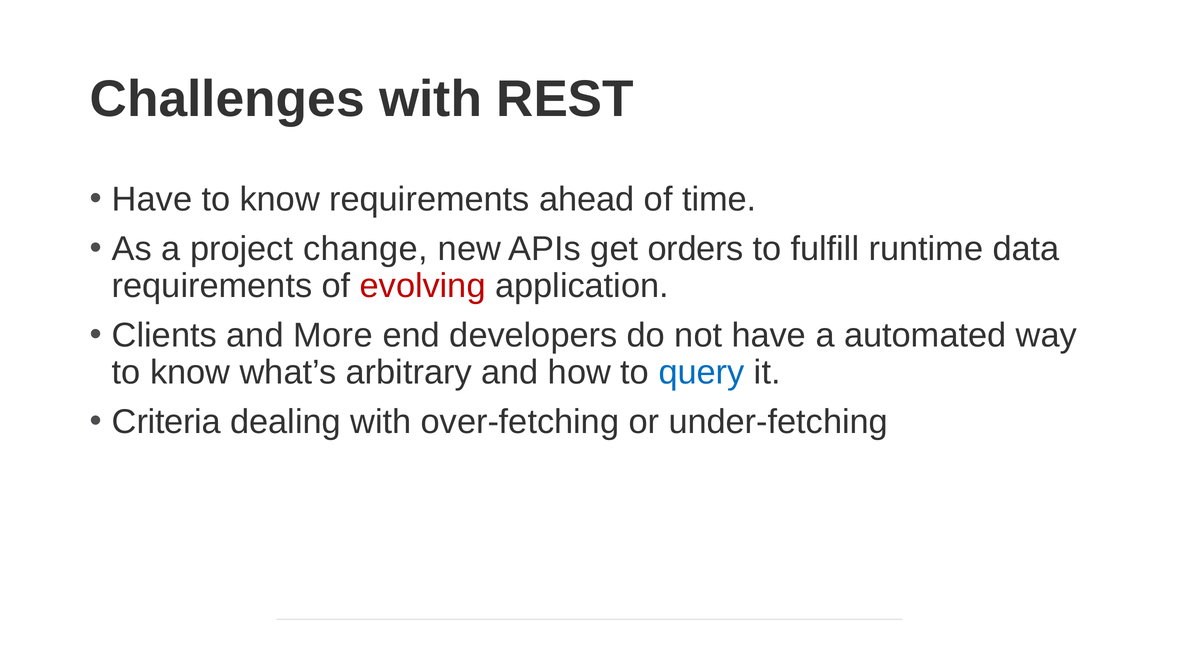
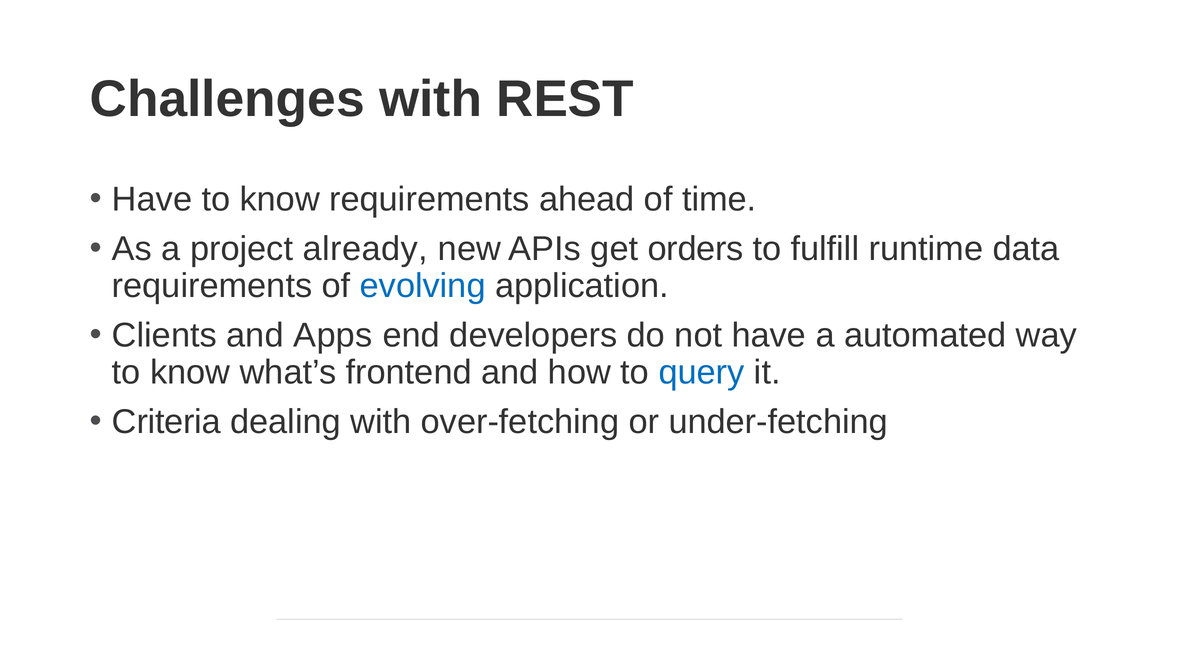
change: change -> already
evolving colour: red -> blue
More: More -> Apps
arbitrary: arbitrary -> frontend
